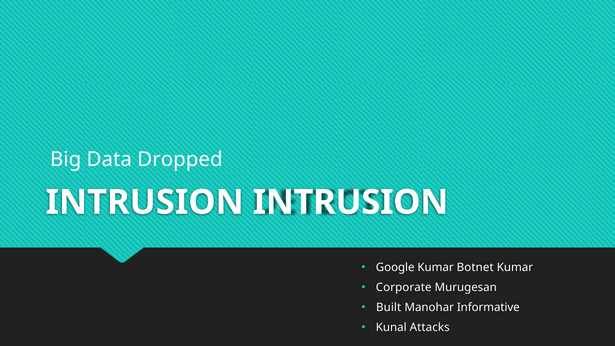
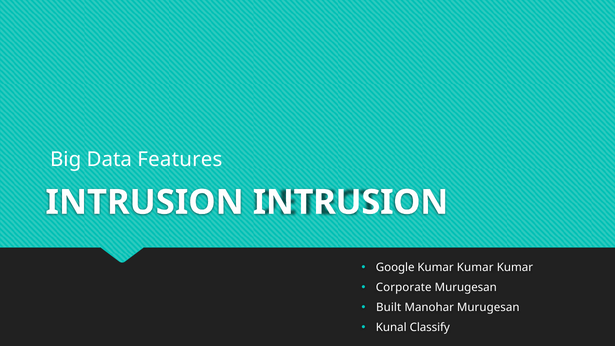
Dropped: Dropped -> Features
Botnet at (475, 268): Botnet -> Kumar
Manohar Informative: Informative -> Murugesan
Attacks: Attacks -> Classify
